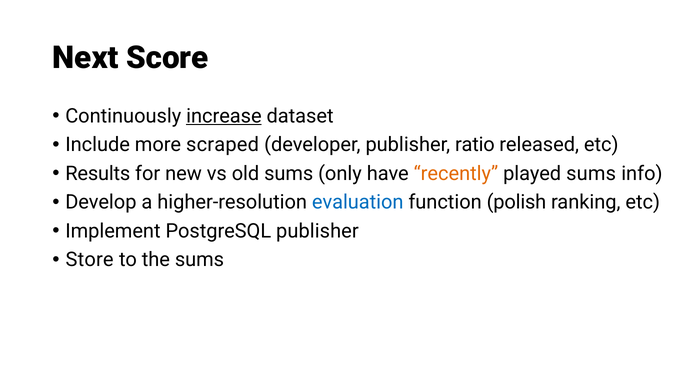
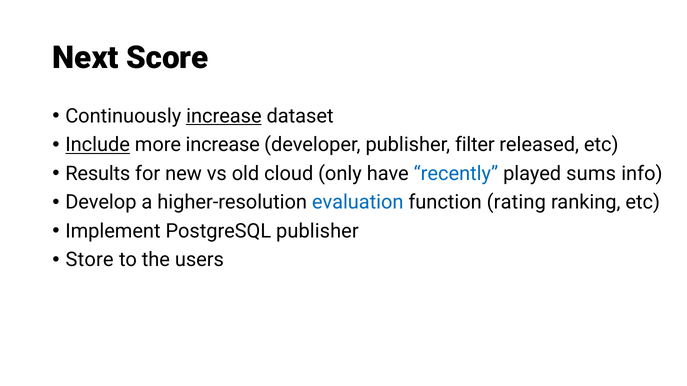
Include underline: none -> present
more scraped: scraped -> increase
ratio: ratio -> filter
old sums: sums -> cloud
recently colour: orange -> blue
polish: polish -> rating
the sums: sums -> users
